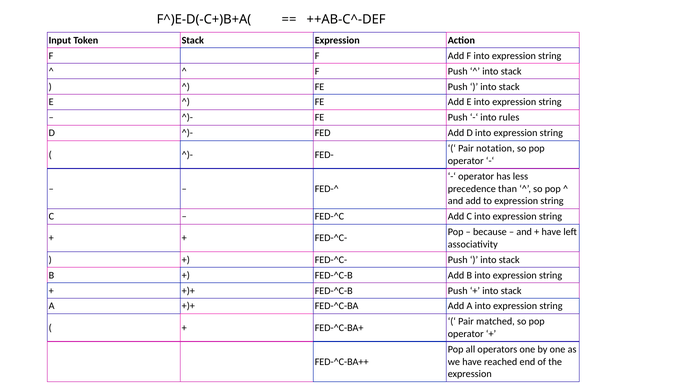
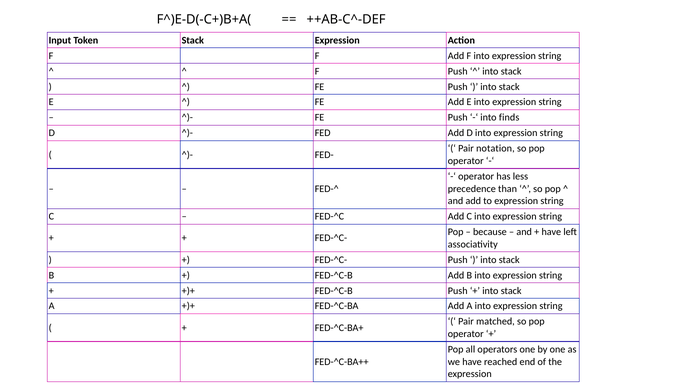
rules: rules -> finds
